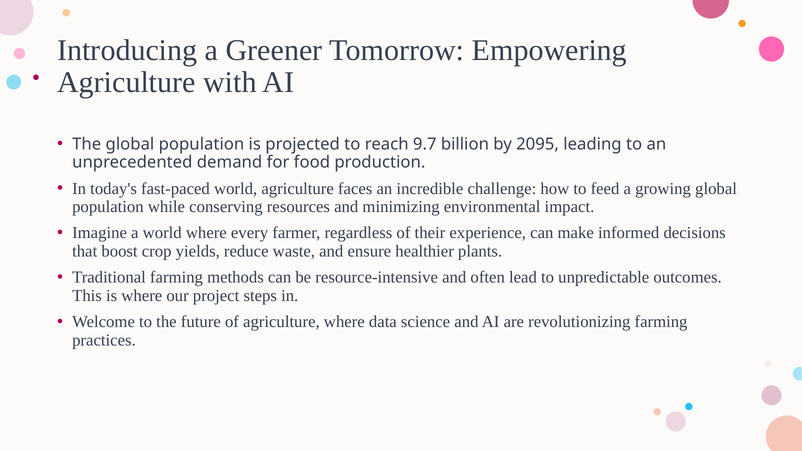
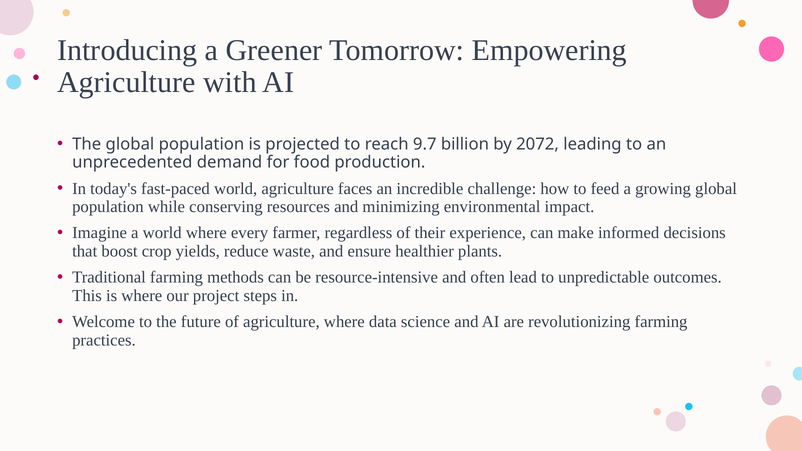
2095: 2095 -> 2072
